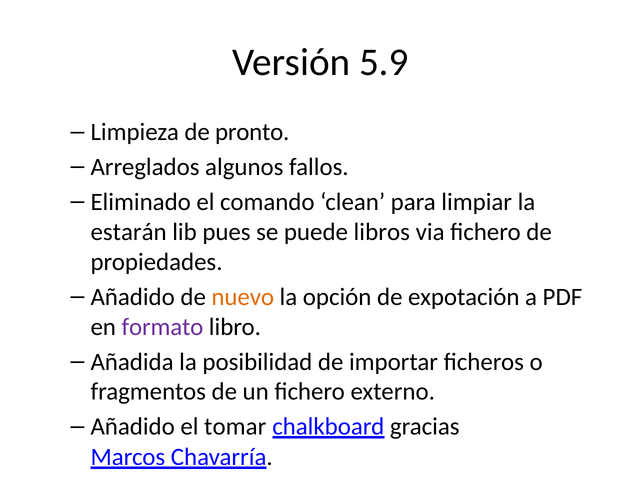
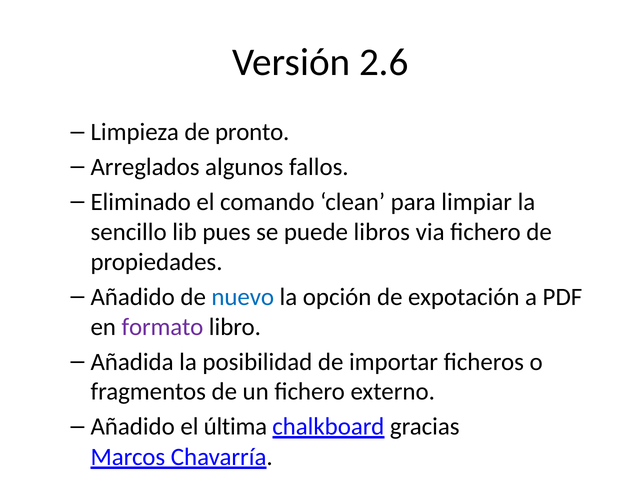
5.9: 5.9 -> 2.6
estarán: estarán -> sencillo
nuevo colour: orange -> blue
tomar: tomar -> última
